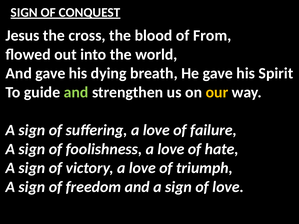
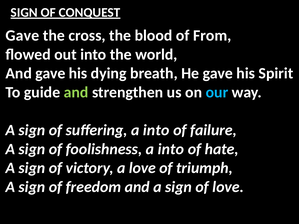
Jesus at (22, 36): Jesus -> Gave
our colour: yellow -> light blue
suffering a love: love -> into
foolishness a love: love -> into
